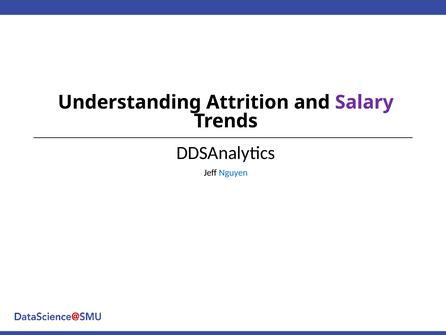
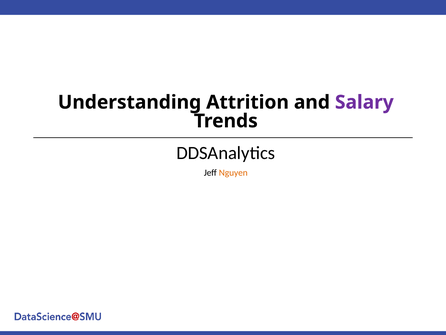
Nguyen colour: blue -> orange
